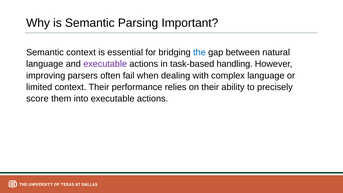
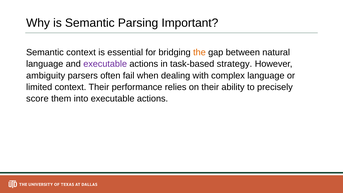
the colour: blue -> orange
handling: handling -> strategy
improving: improving -> ambiguity
